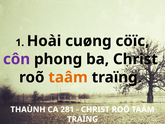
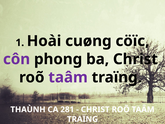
taâm at (68, 77) colour: orange -> purple
